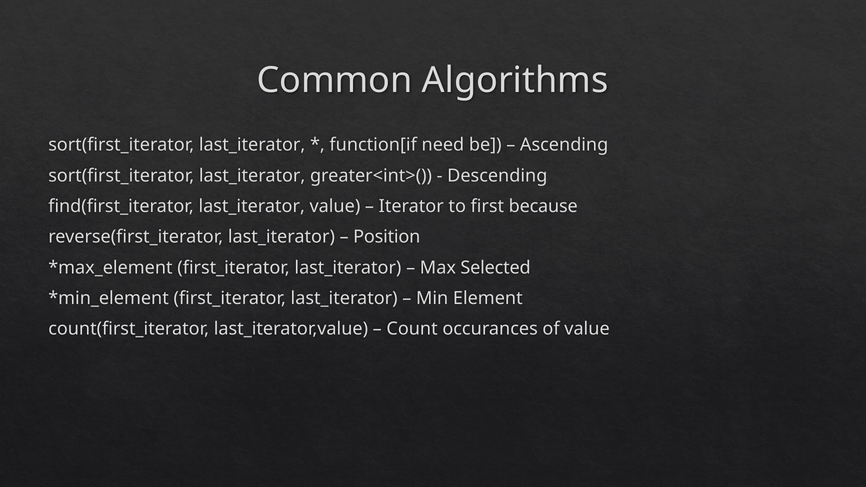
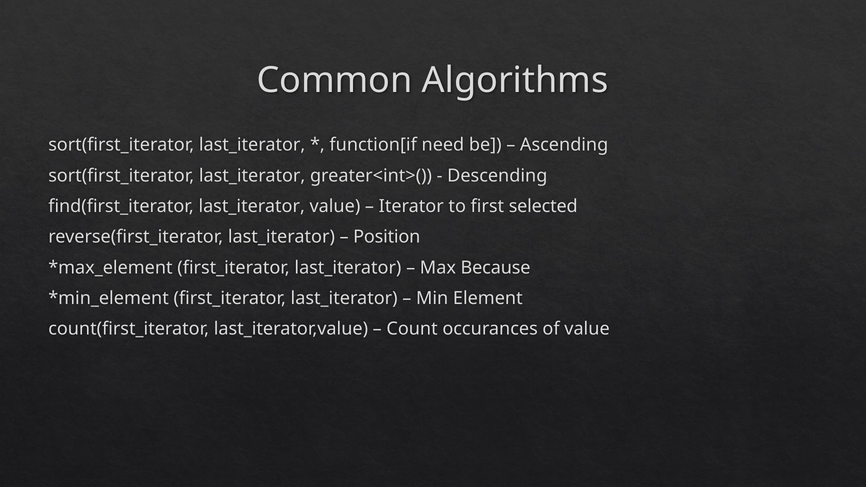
because: because -> selected
Selected: Selected -> Because
